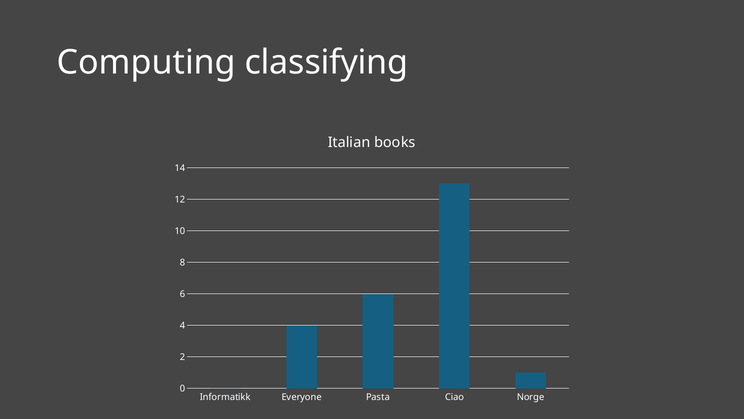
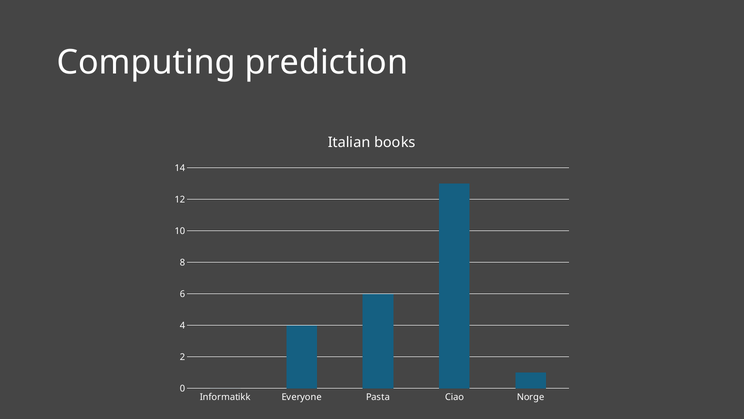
classifying: classifying -> prediction
